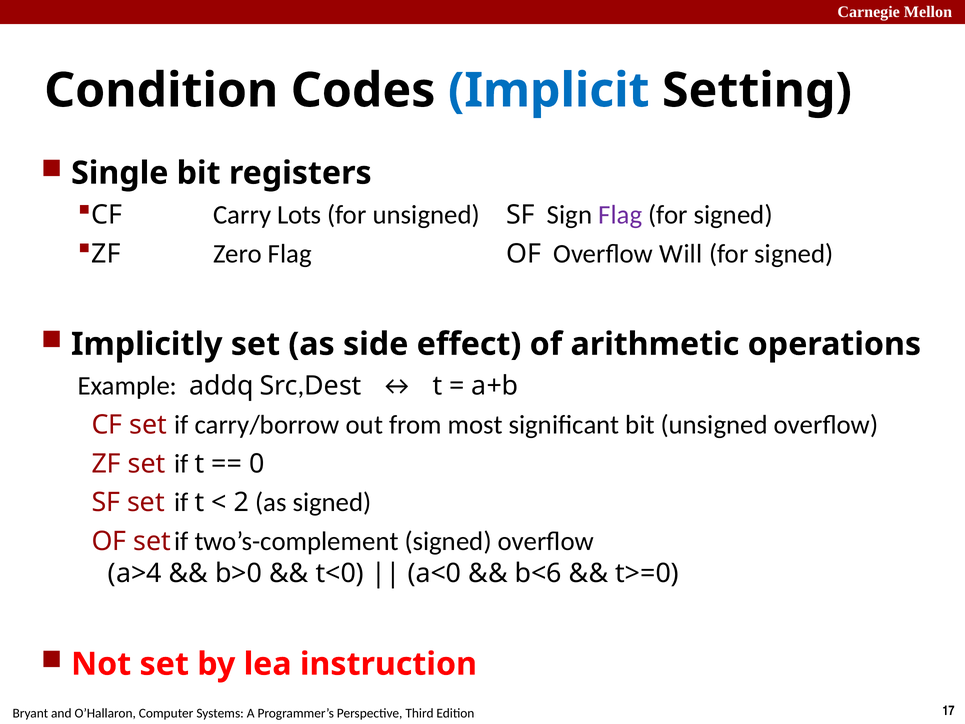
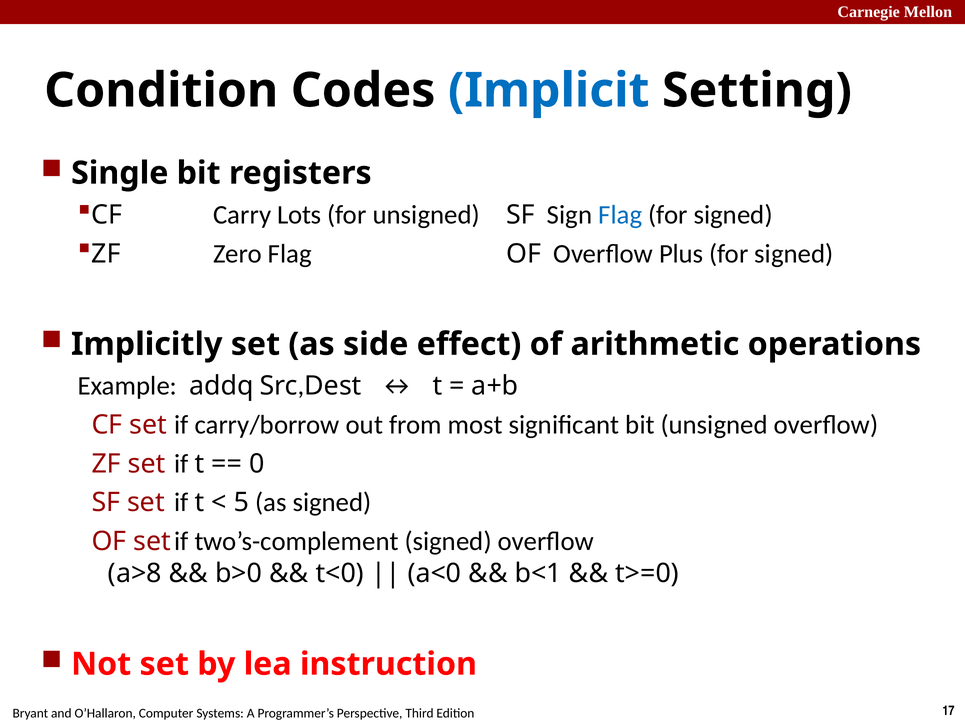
Flag at (620, 215) colour: purple -> blue
Will: Will -> Plus
2: 2 -> 5
a>4: a>4 -> a>8
b<6: b<6 -> b<1
